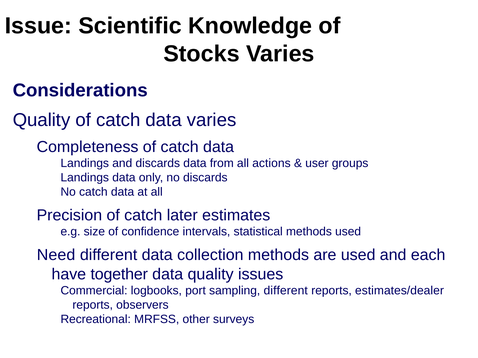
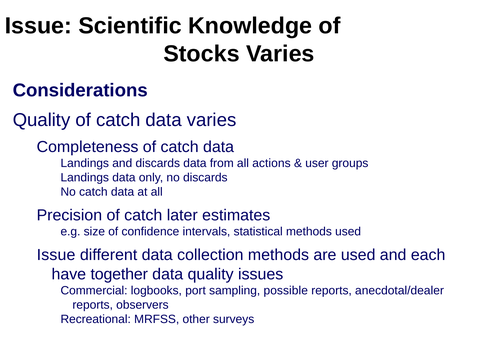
Need at (56, 255): Need -> Issue
sampling different: different -> possible
estimates/dealer: estimates/dealer -> anecdotal/dealer
